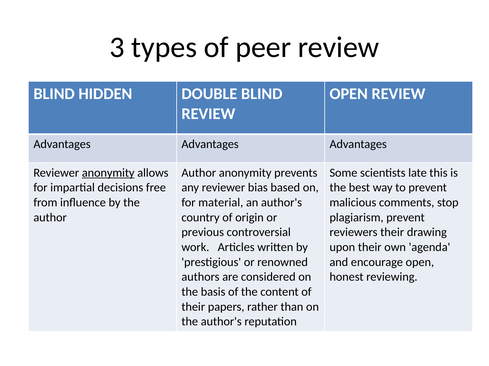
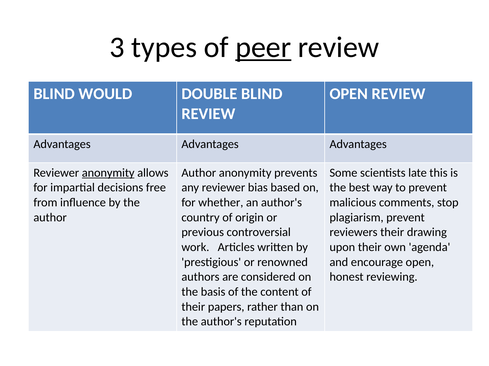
peer underline: none -> present
HIDDEN: HIDDEN -> WOULD
material: material -> whether
